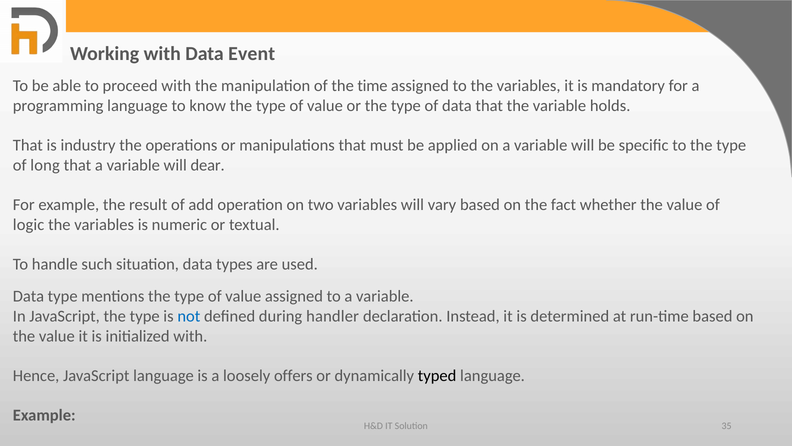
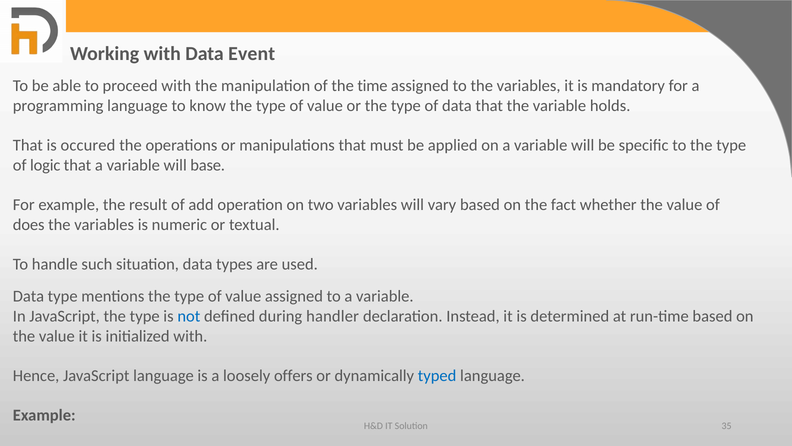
industry: industry -> occured
long: long -> logic
dear: dear -> base
logic: logic -> does
typed colour: black -> blue
